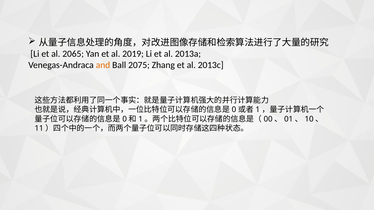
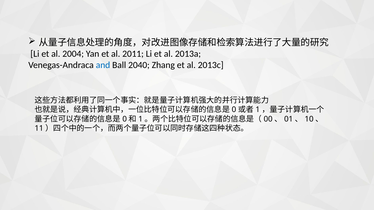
2065: 2065 -> 2004
2019: 2019 -> 2011
and colour: orange -> blue
2075: 2075 -> 2040
